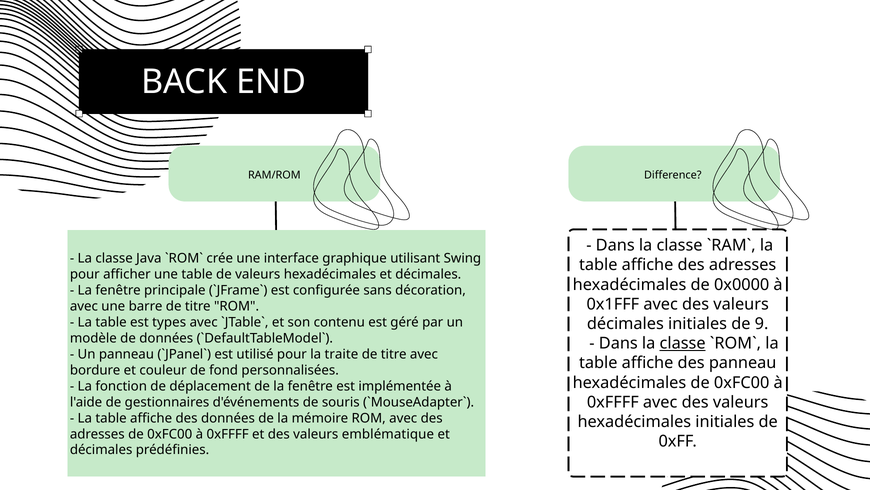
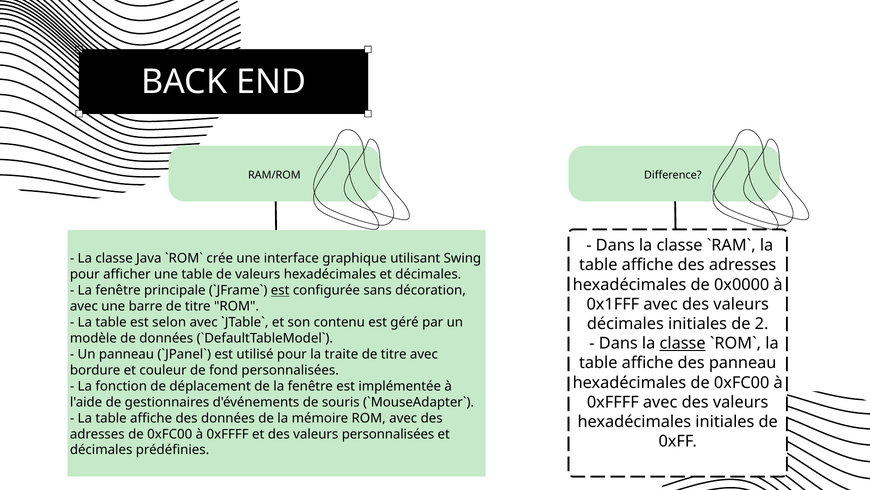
est at (280, 290) underline: none -> present
types: types -> selon
9: 9 -> 2
valeurs emblématique: emblématique -> personnalisées
